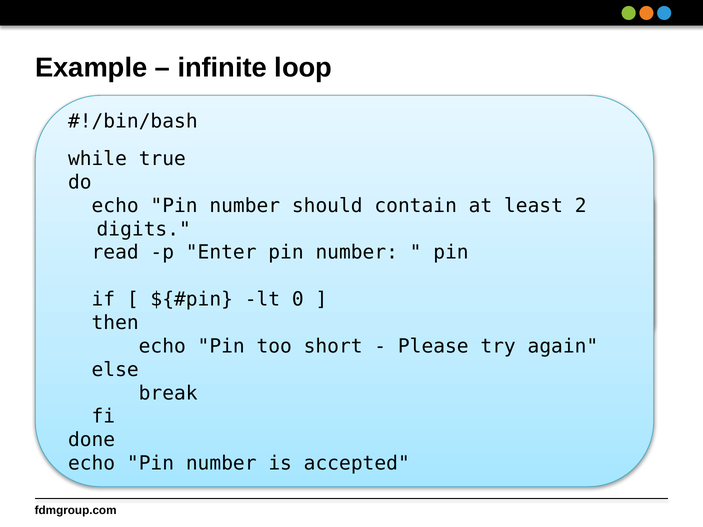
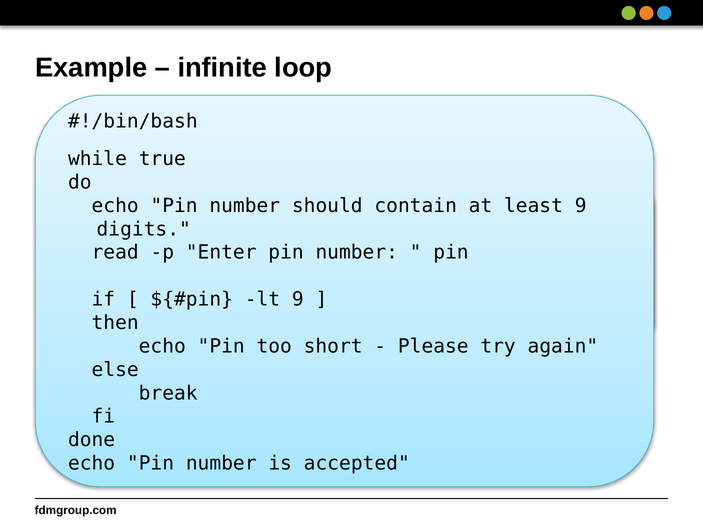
least 2: 2 -> 9
lt 0: 0 -> 9
